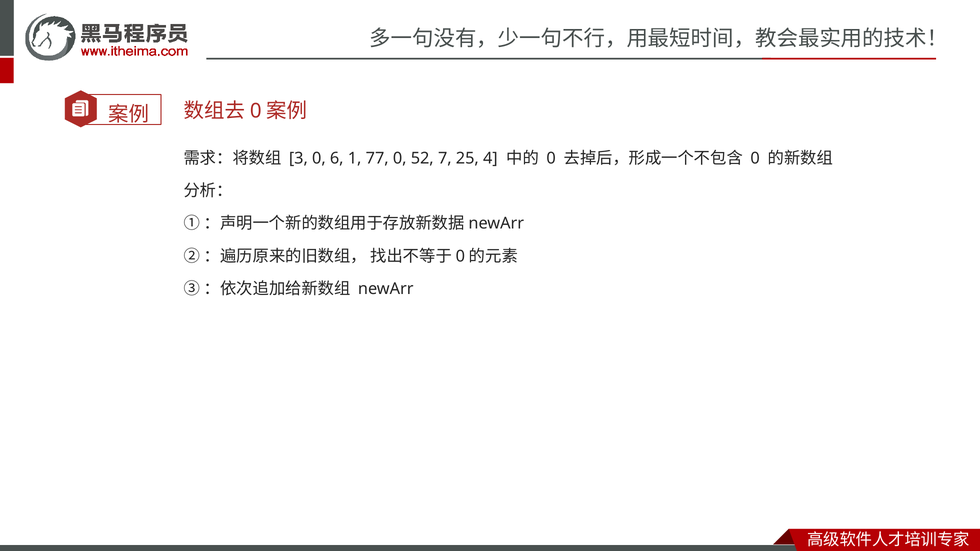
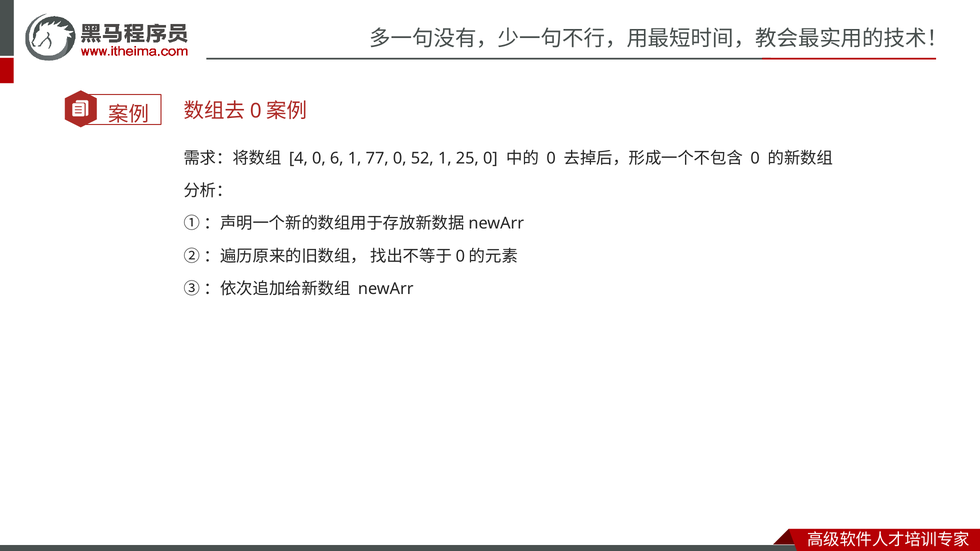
3: 3 -> 4
52 7: 7 -> 1
25 4: 4 -> 0
